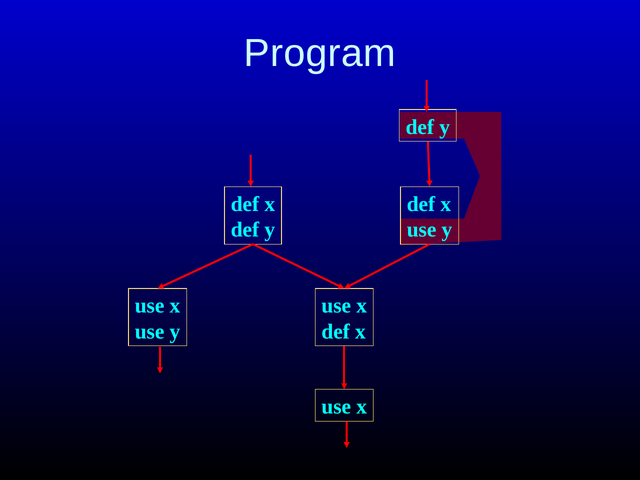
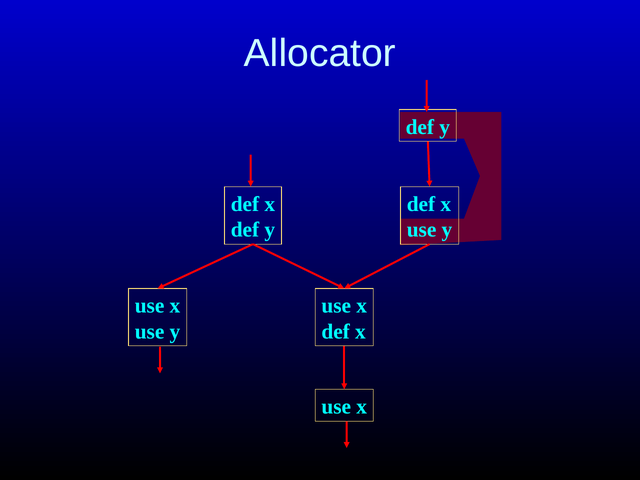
Program: Program -> Allocator
